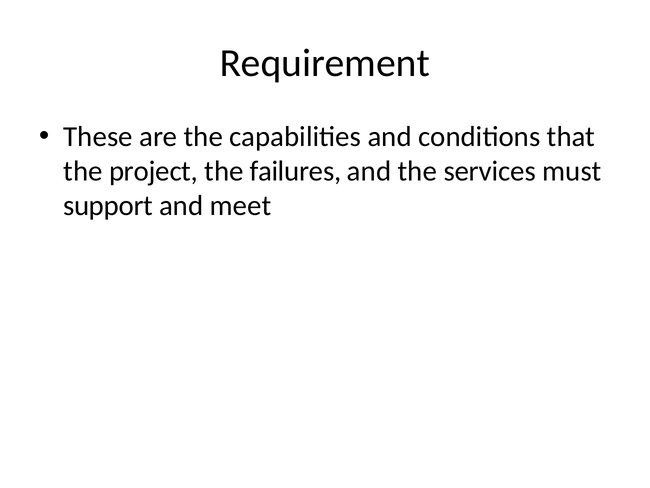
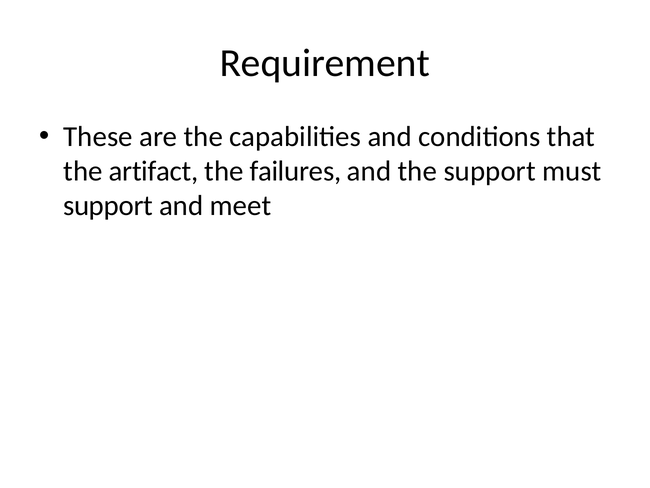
project: project -> artifact
the services: services -> support
